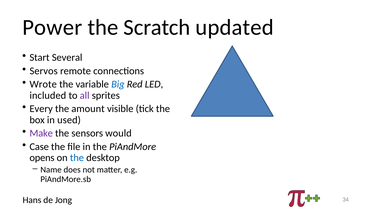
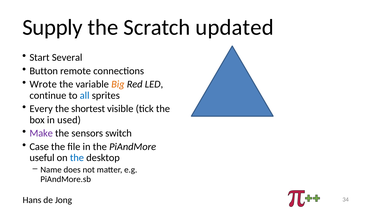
Power: Power -> Supply
Servos: Servos -> Button
Big colour: blue -> orange
included: included -> continue
all colour: purple -> blue
amount: amount -> shortest
would: would -> switch
opens: opens -> useful
